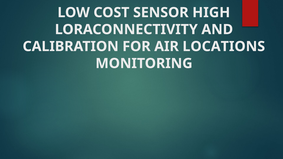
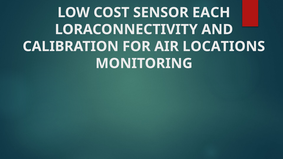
HIGH: HIGH -> EACH
